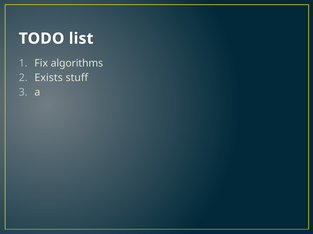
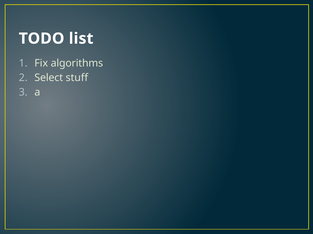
Exists: Exists -> Select
